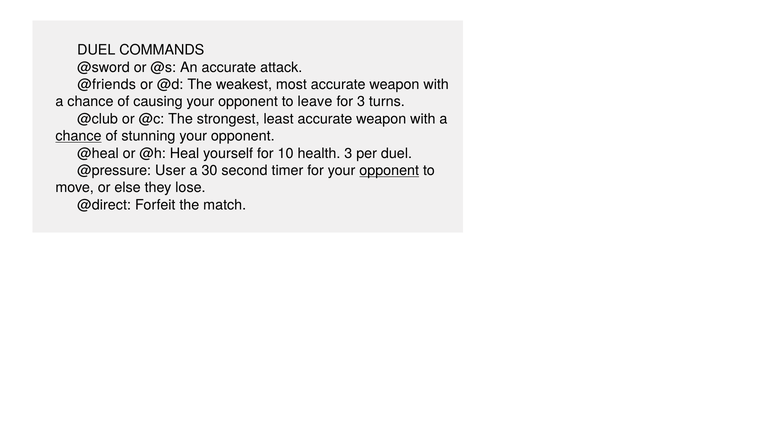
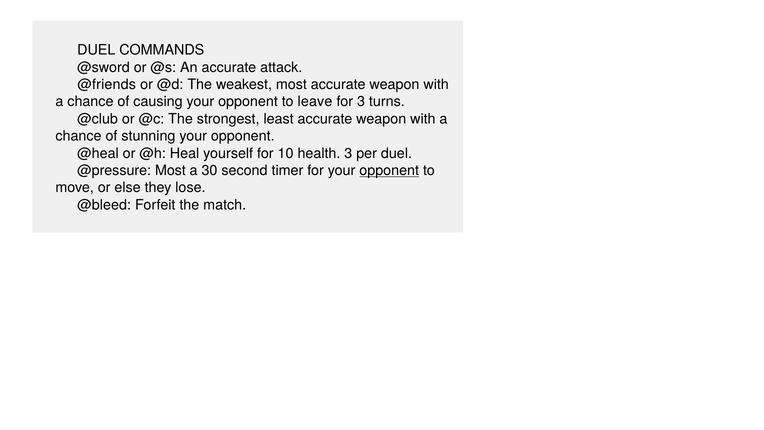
chance at (79, 136) underline: present -> none
@pressure User: User -> Most
@direct: @direct -> @bleed
